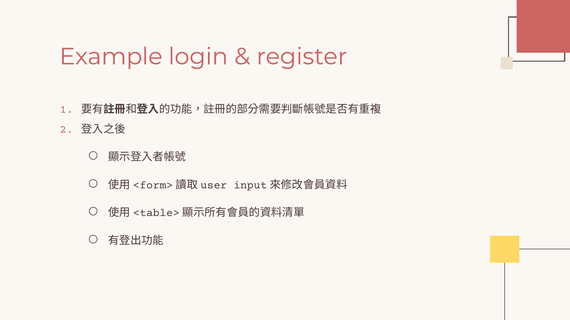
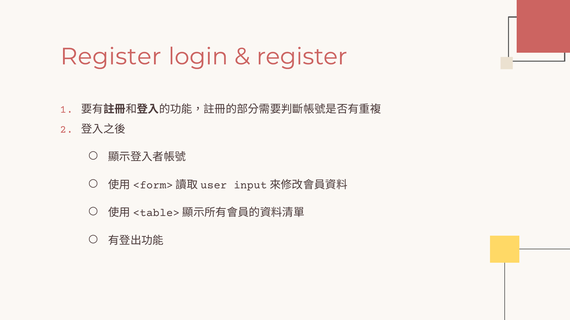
Example at (111, 57): Example -> Register
